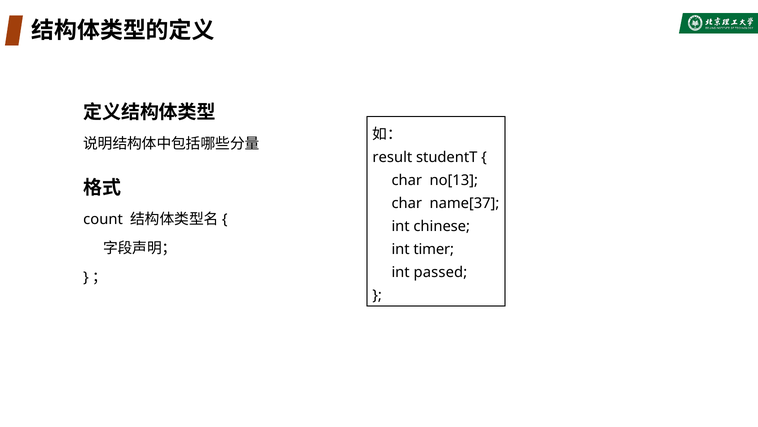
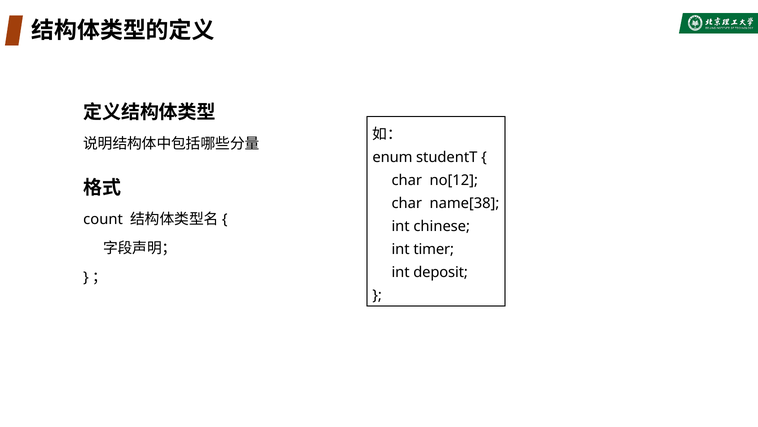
result: result -> enum
no[13: no[13 -> no[12
name[37: name[37 -> name[38
passed: passed -> deposit
